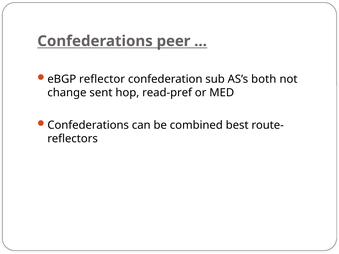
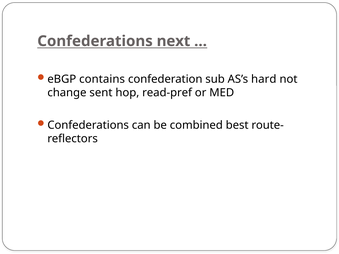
peer: peer -> next
reflector: reflector -> contains
both: both -> hard
